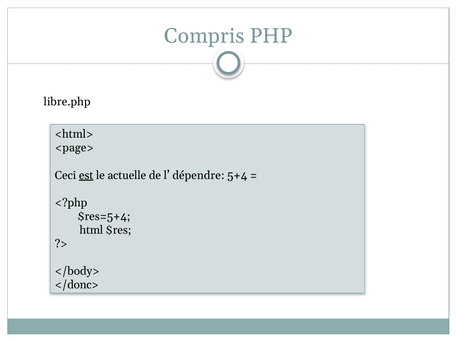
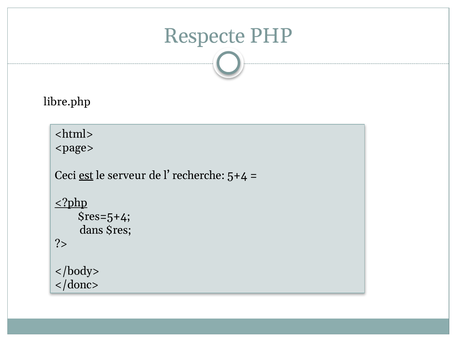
Compris: Compris -> Respecte
actuelle: actuelle -> serveur
dépendre: dépendre -> recherche
<?php underline: none -> present
html: html -> dans
